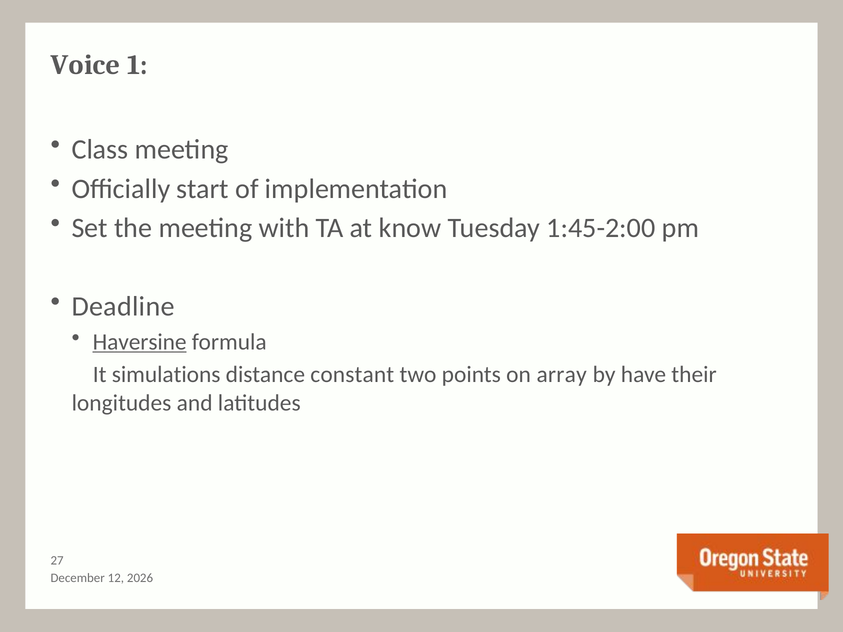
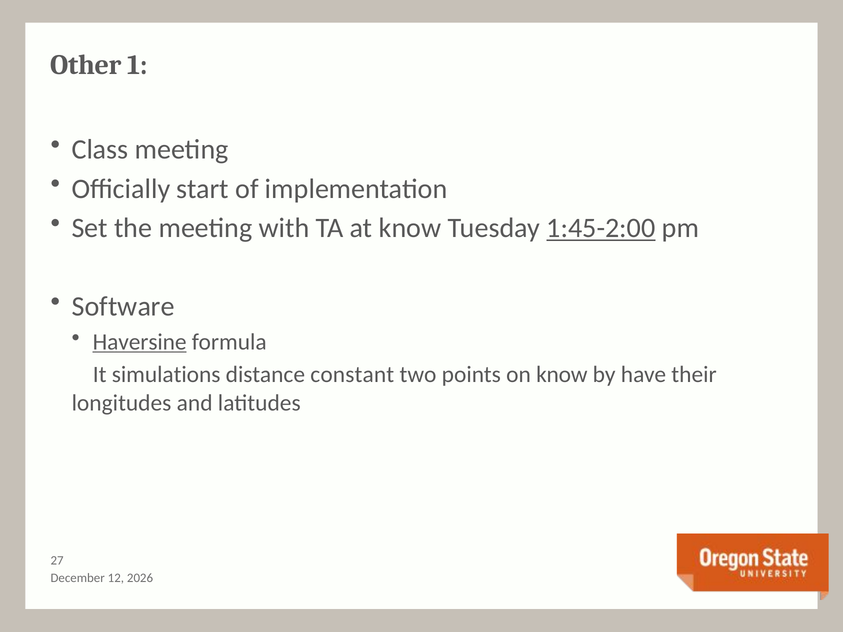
Voice: Voice -> Other
1:45-2:00 underline: none -> present
Deadline: Deadline -> Software
on array: array -> know
